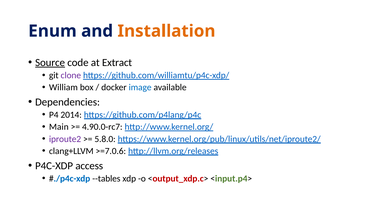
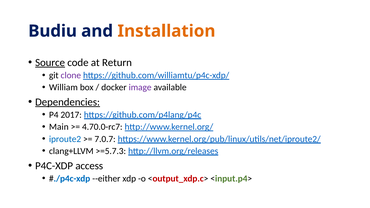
Enum: Enum -> Budiu
Extract: Extract -> Return
image colour: blue -> purple
Dependencies underline: none -> present
2014: 2014 -> 2017
4.90.0-rc7: 4.90.0-rc7 -> 4.70.0-rc7
iproute2 colour: purple -> blue
5.8.0: 5.8.0 -> 7.0.7
>=7.0.6: >=7.0.6 -> >=5.7.3
--tables: --tables -> --either
